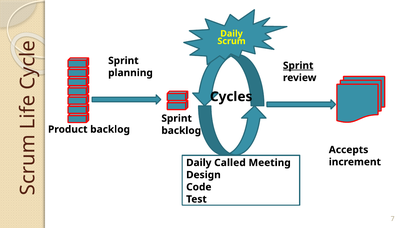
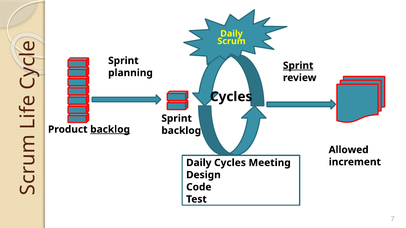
backlog at (110, 130) underline: none -> present
Accepts: Accepts -> Allowed
Daily Called: Called -> Cycles
